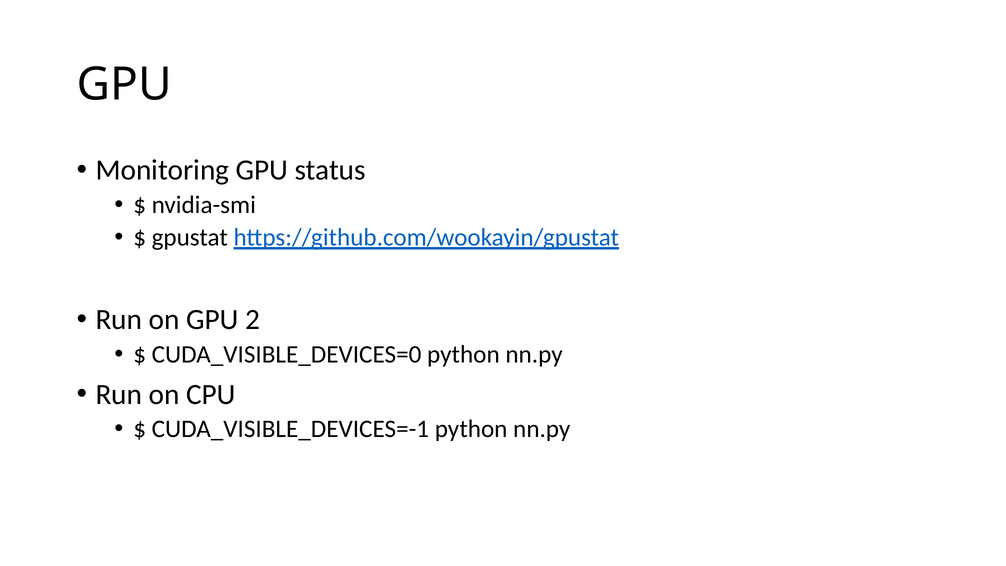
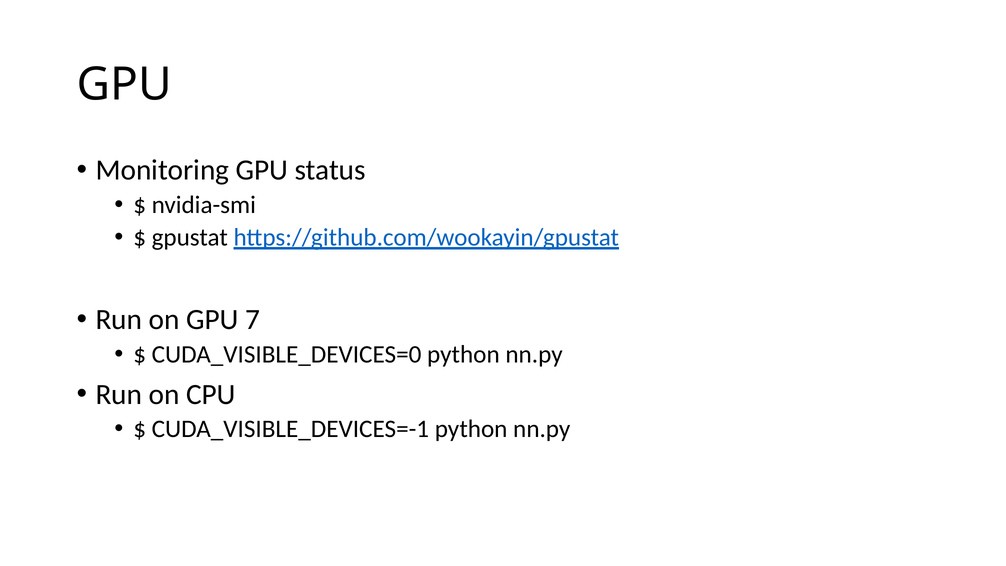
2: 2 -> 7
